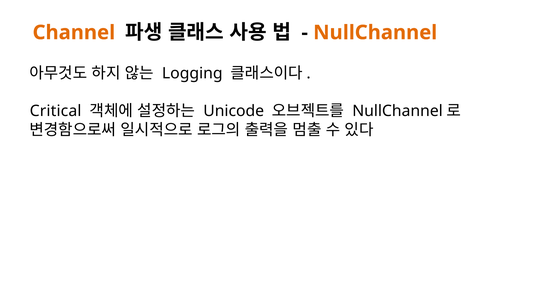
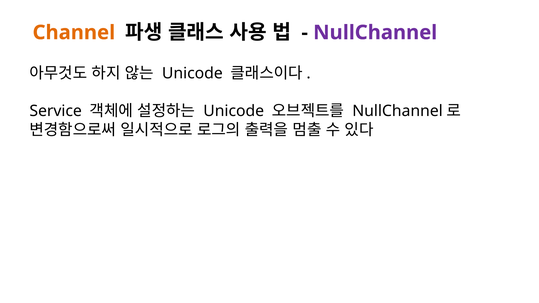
NullChannel at (375, 33) colour: orange -> purple
Logging at (192, 73): Logging -> Unicode
Critical: Critical -> Service
